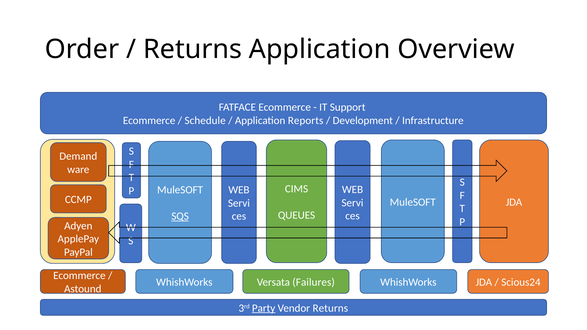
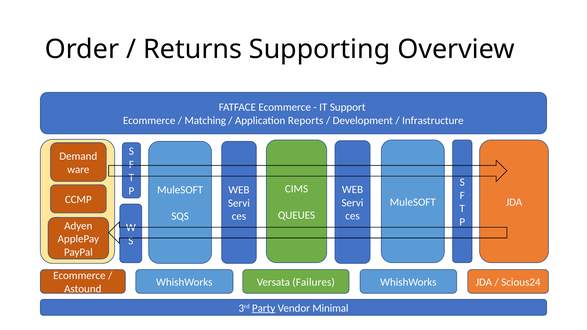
Returns Application: Application -> Supporting
Schedule: Schedule -> Matching
SQS underline: present -> none
Vendor Returns: Returns -> Minimal
